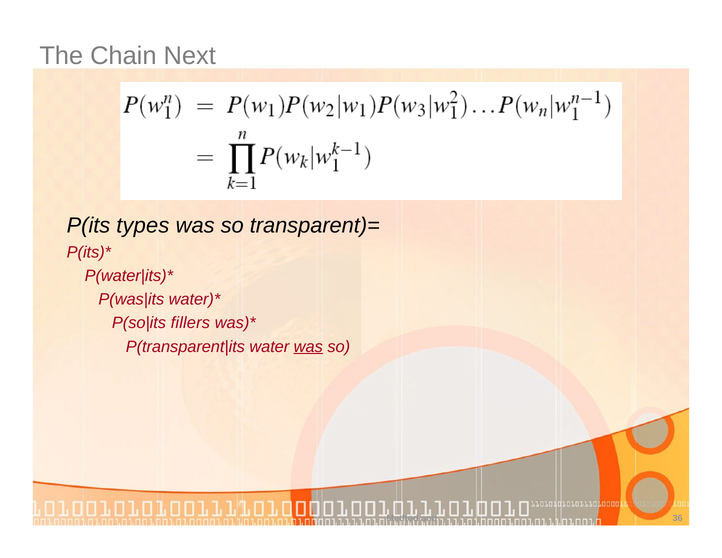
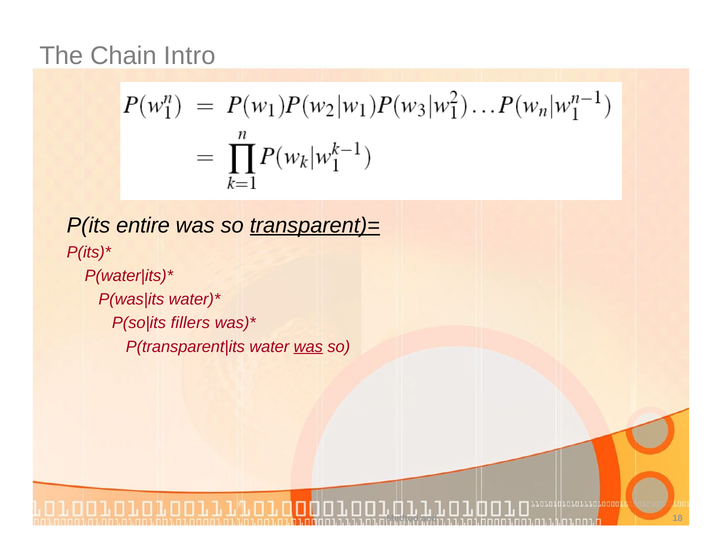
Next: Next -> Intro
types: types -> entire
transparent)= underline: none -> present
36: 36 -> 18
